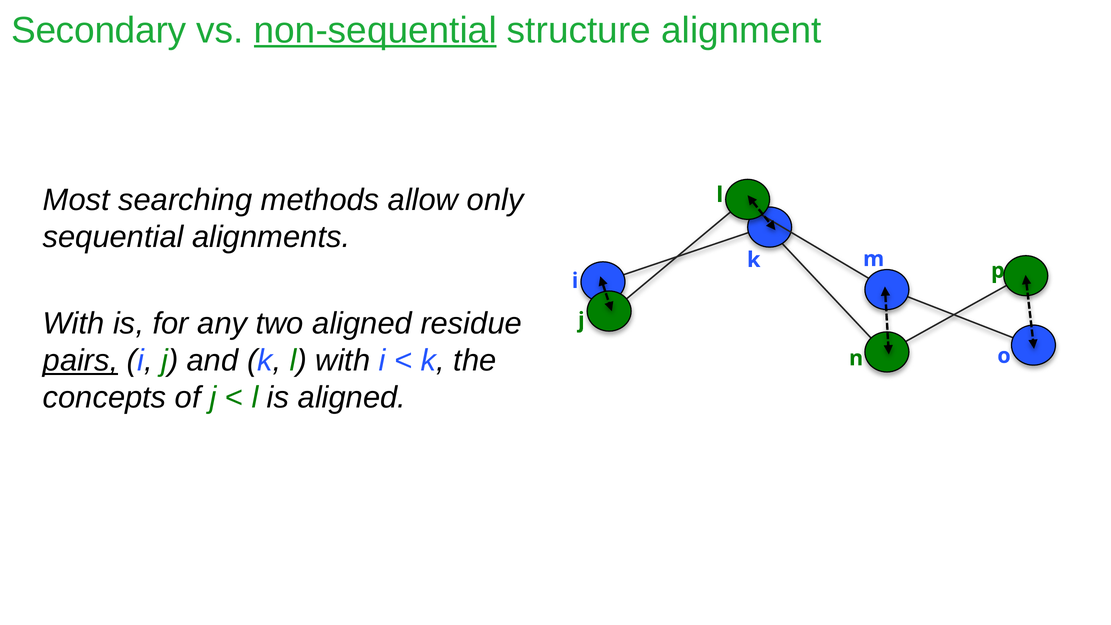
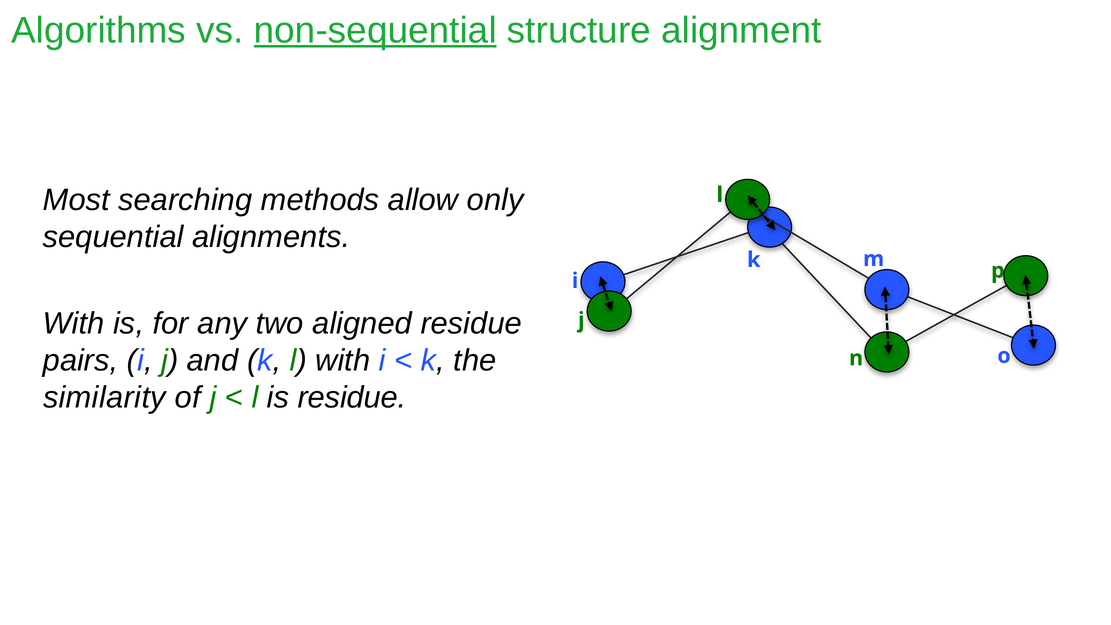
Secondary: Secondary -> Algorithms
pairs underline: present -> none
concepts: concepts -> similarity
is aligned: aligned -> residue
